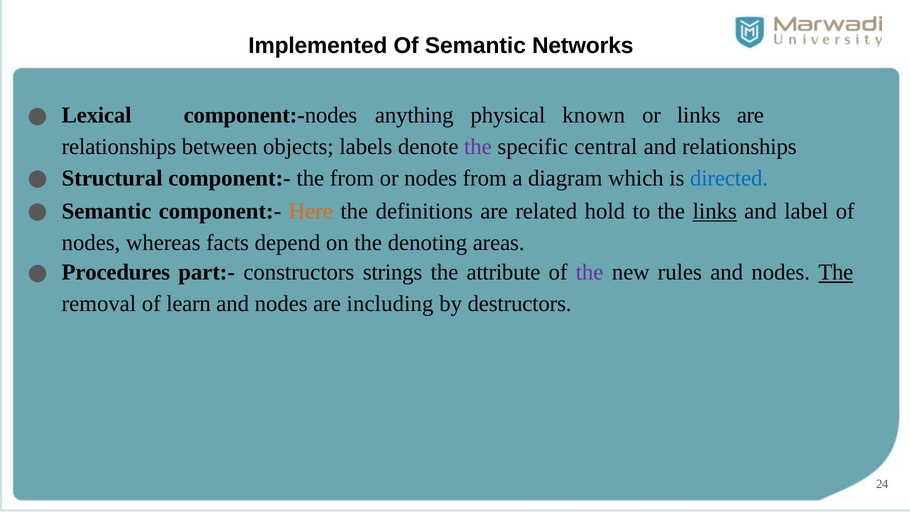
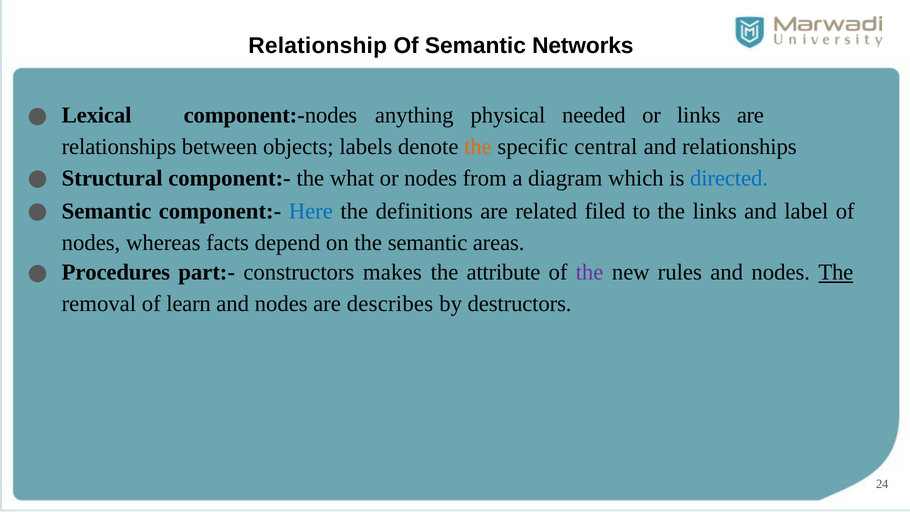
Implemented: Implemented -> Relationship
known: known -> needed
the at (478, 147) colour: purple -> orange
the from: from -> what
Here colour: orange -> blue
hold: hold -> filed
links at (715, 211) underline: present -> none
the denoting: denoting -> semantic
strings: strings -> makes
including: including -> describes
